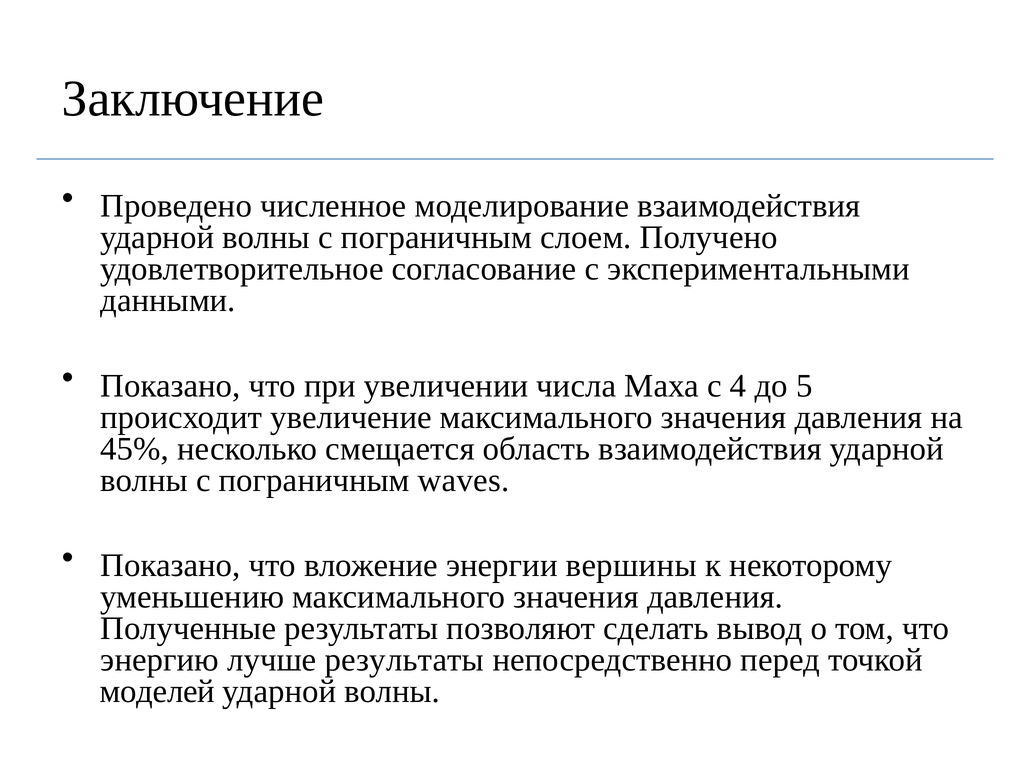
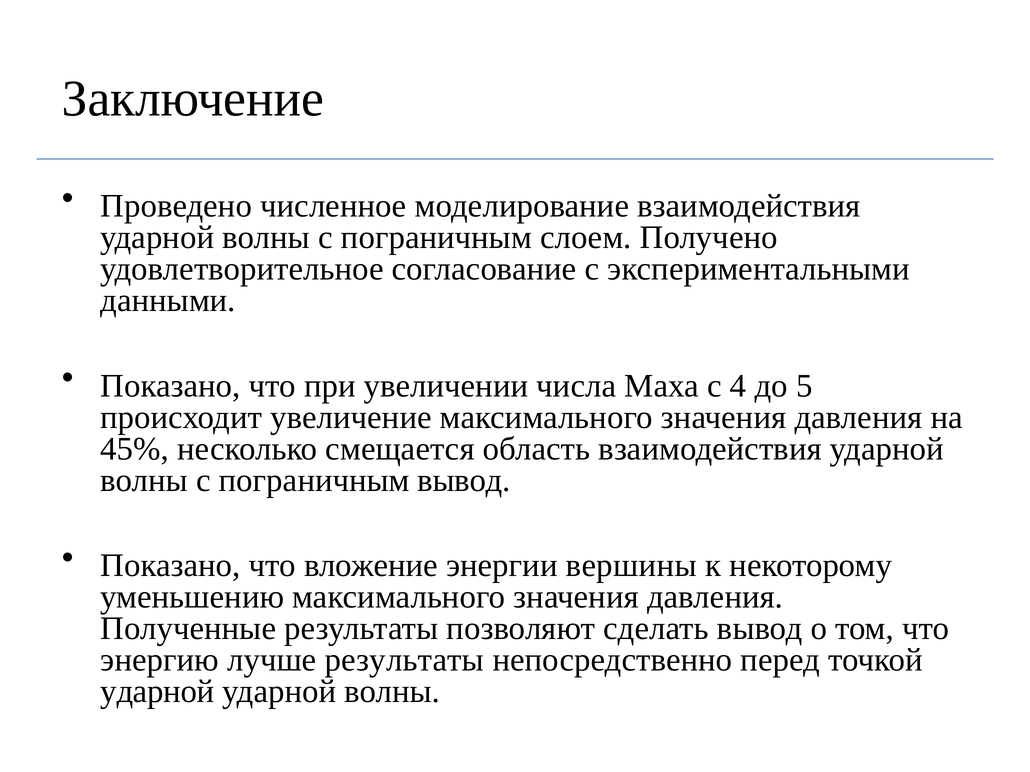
пограничным waves: waves -> вывод
моделей at (157, 692): моделей -> ударной
